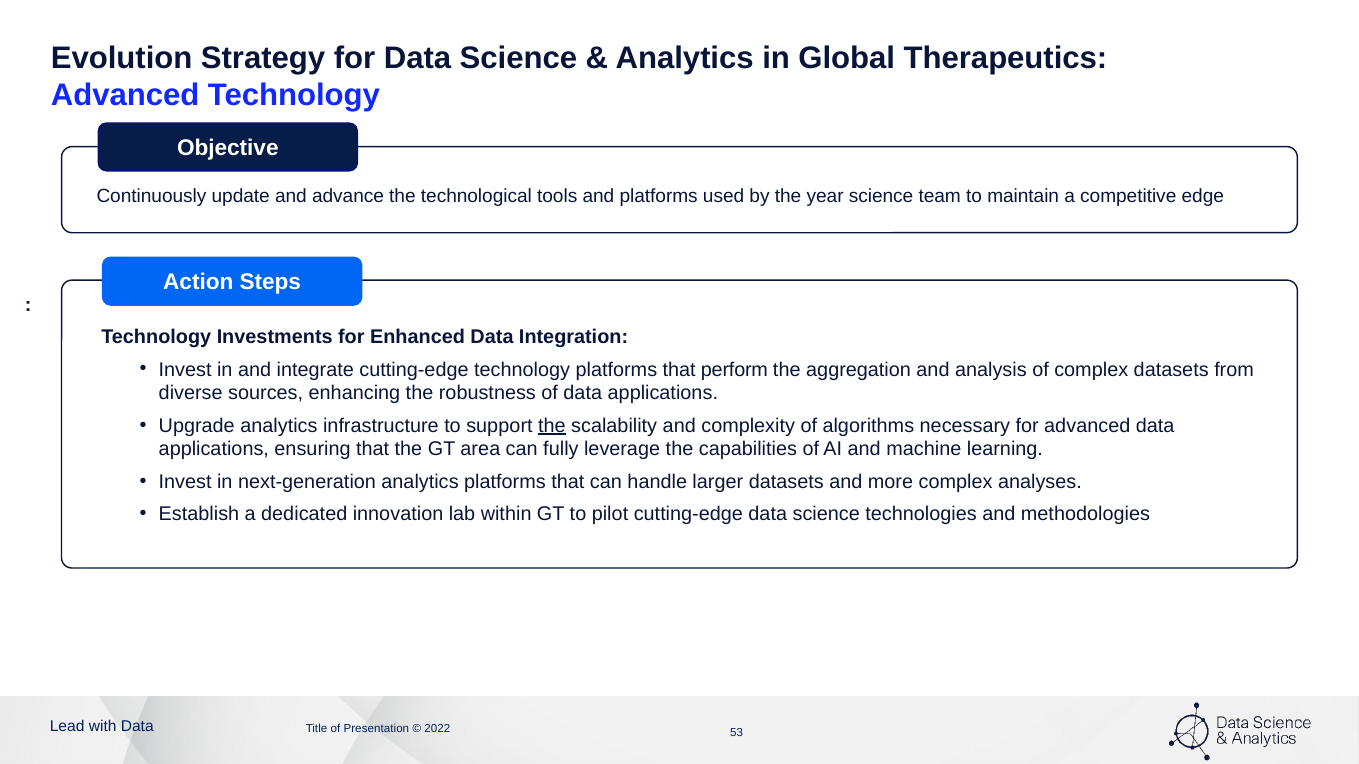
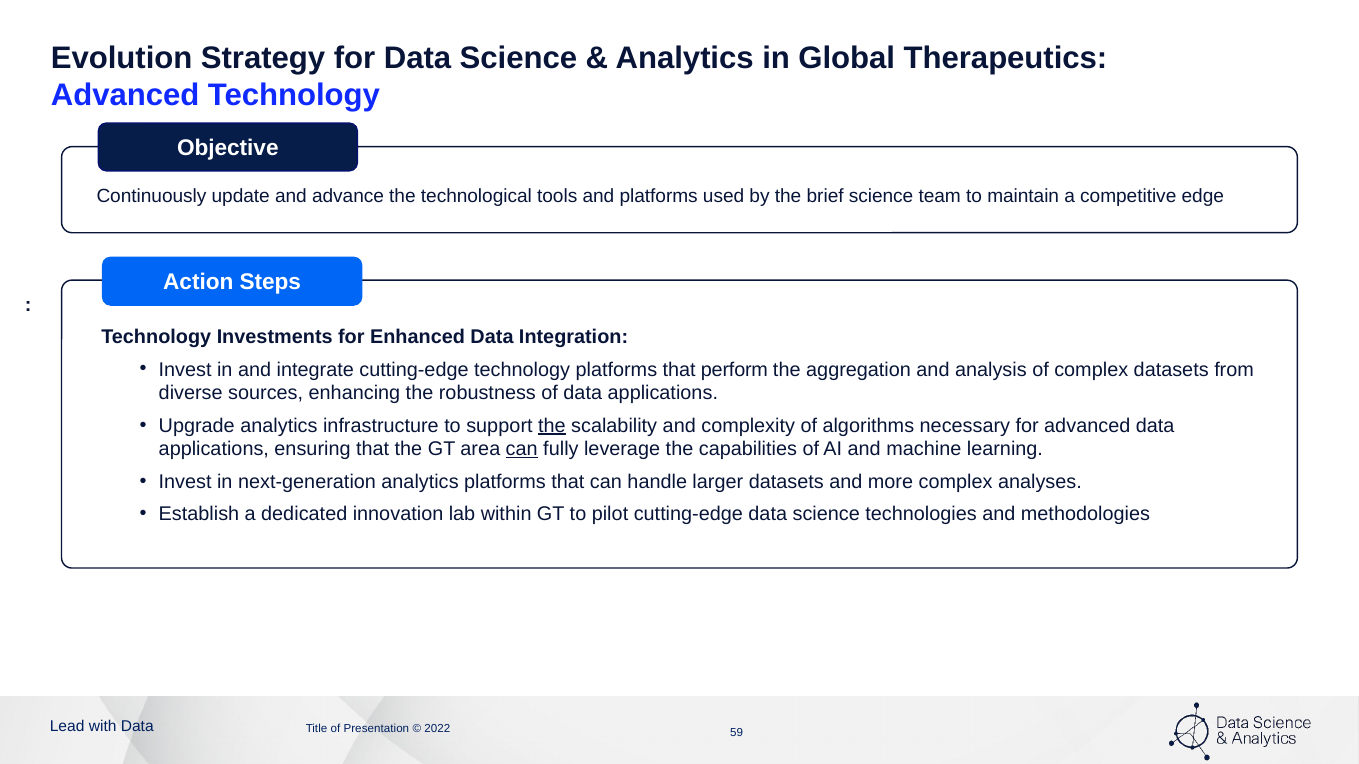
year: year -> brief
can at (522, 450) underline: none -> present
53: 53 -> 59
